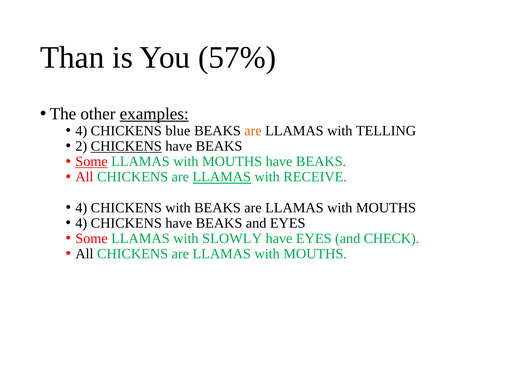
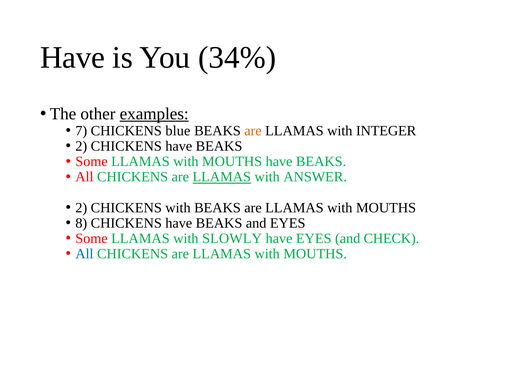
Than at (72, 57): Than -> Have
57%: 57% -> 34%
4 at (81, 131): 4 -> 7
TELLING: TELLING -> INTEGER
CHICKENS at (126, 146) underline: present -> none
Some at (92, 161) underline: present -> none
RECEIVE: RECEIVE -> ANSWER
4 at (81, 207): 4 -> 2
4 at (81, 223): 4 -> 8
All at (84, 253) colour: black -> blue
